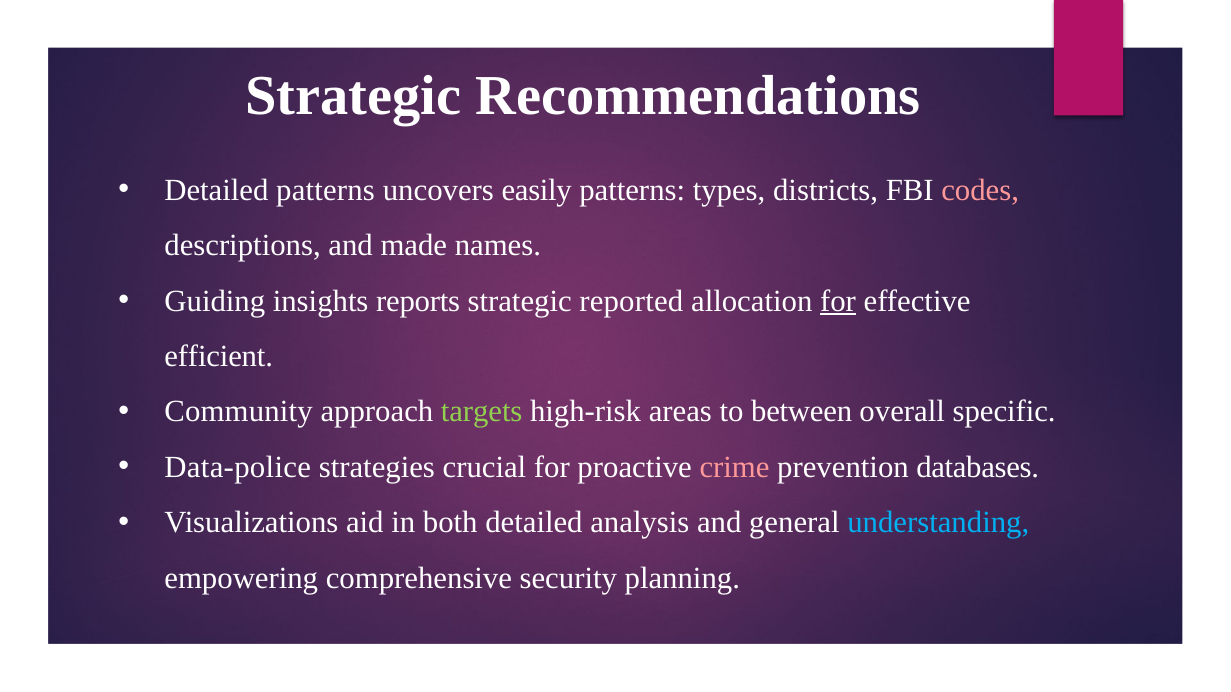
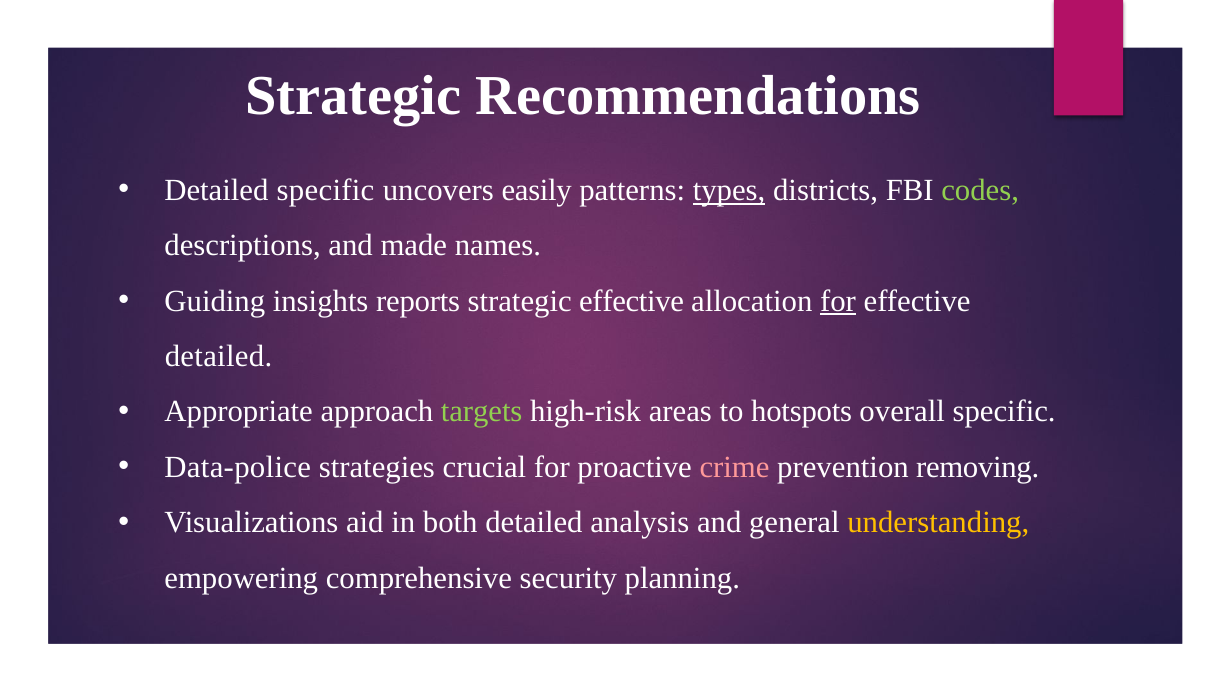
Detailed patterns: patterns -> specific
types underline: none -> present
codes colour: pink -> light green
strategic reported: reported -> effective
efficient at (219, 357): efficient -> detailed
Community: Community -> Appropriate
between: between -> hotspots
databases: databases -> removing
understanding colour: light blue -> yellow
